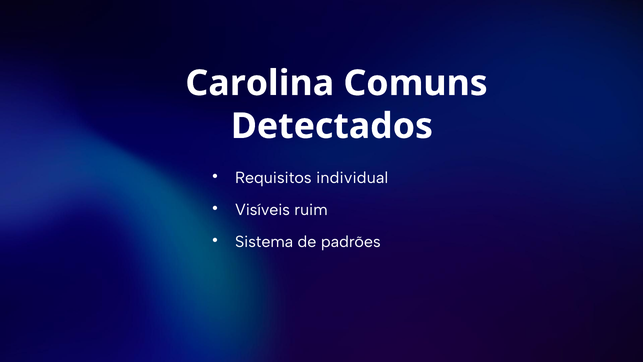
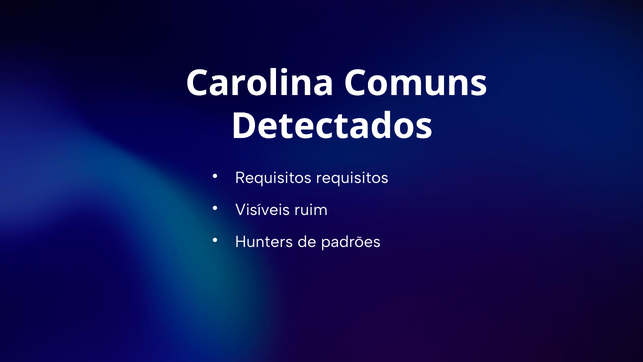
Requisitos individual: individual -> requisitos
Sistema: Sistema -> Hunters
